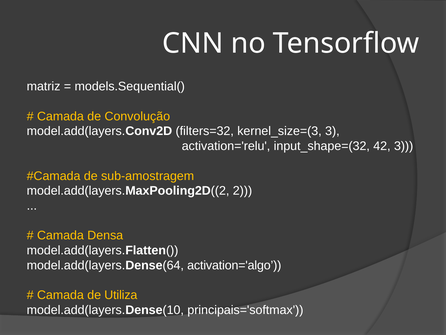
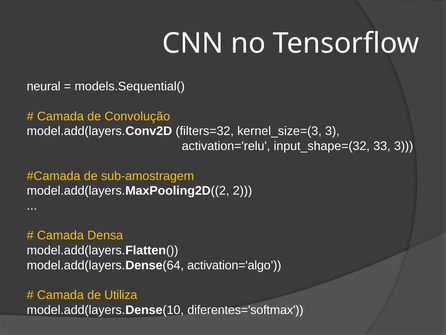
matriz: matriz -> neural
42: 42 -> 33
principais='softmax: principais='softmax -> diferentes='softmax
